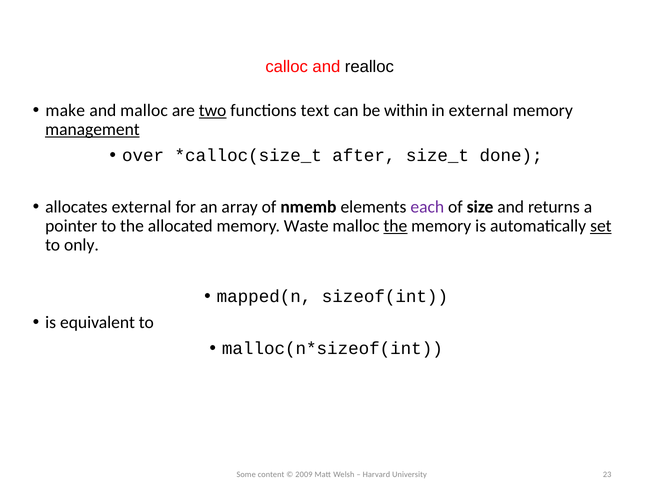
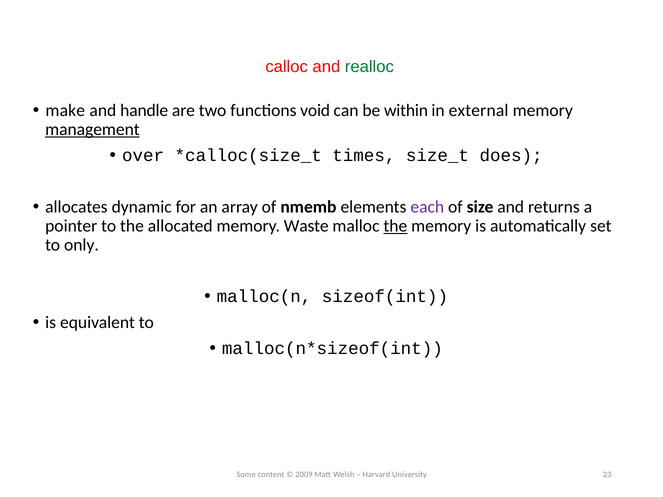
realloc colour: black -> green
and malloc: malloc -> handle
two underline: present -> none
text: text -> void
after: after -> times
done: done -> does
allocates external: external -> dynamic
set underline: present -> none
mapped(n: mapped(n -> malloc(n
